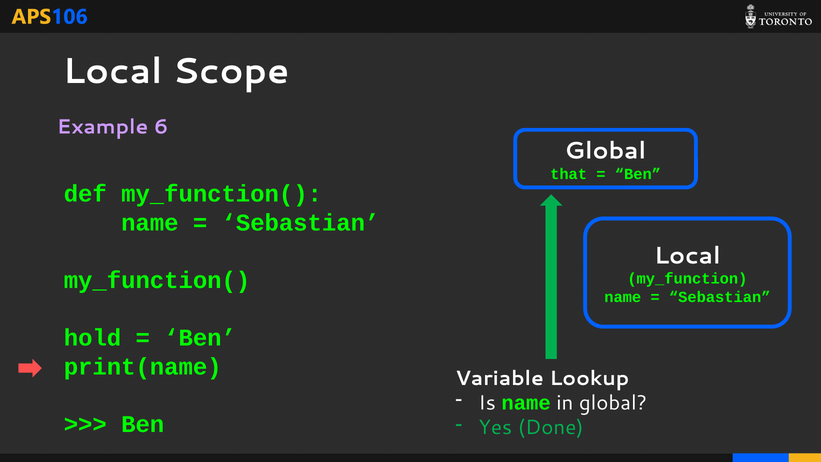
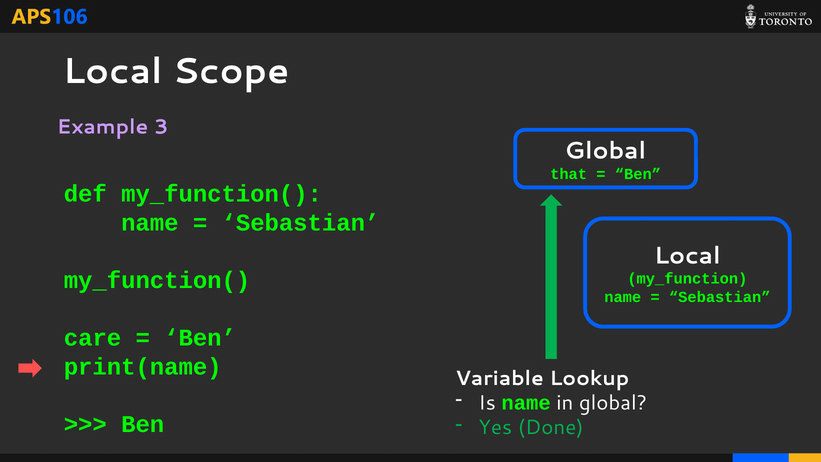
6: 6 -> 3
hold: hold -> care
